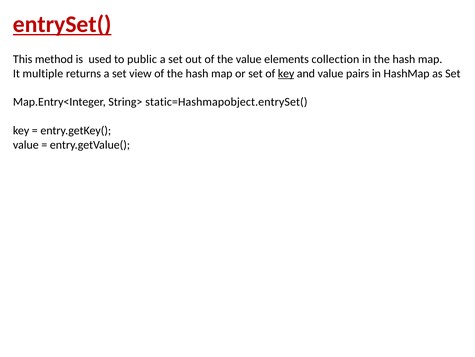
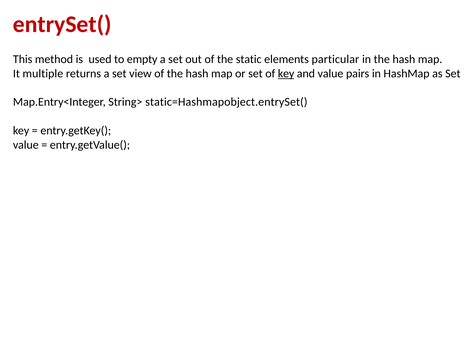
entrySet( underline: present -> none
public: public -> empty
the value: value -> static
collection: collection -> particular
